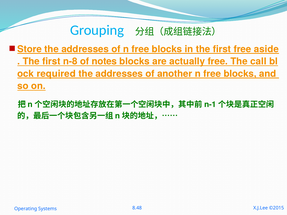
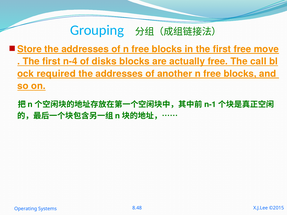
aside: aside -> move
n-8: n-8 -> n-4
notes: notes -> disks
